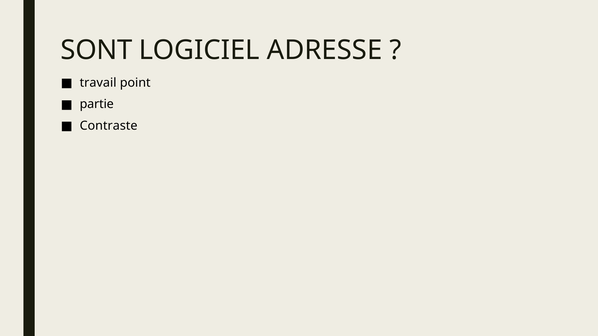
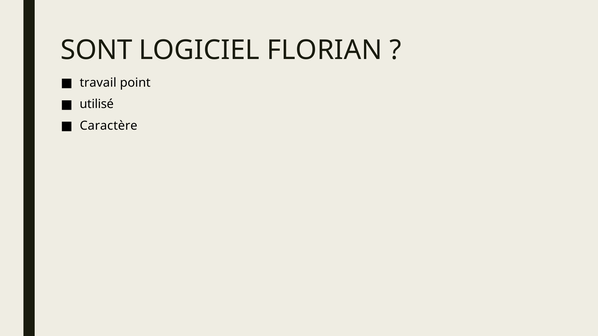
ADRESSE: ADRESSE -> FLORIAN
partie: partie -> utilisé
Contraste: Contraste -> Caractère
